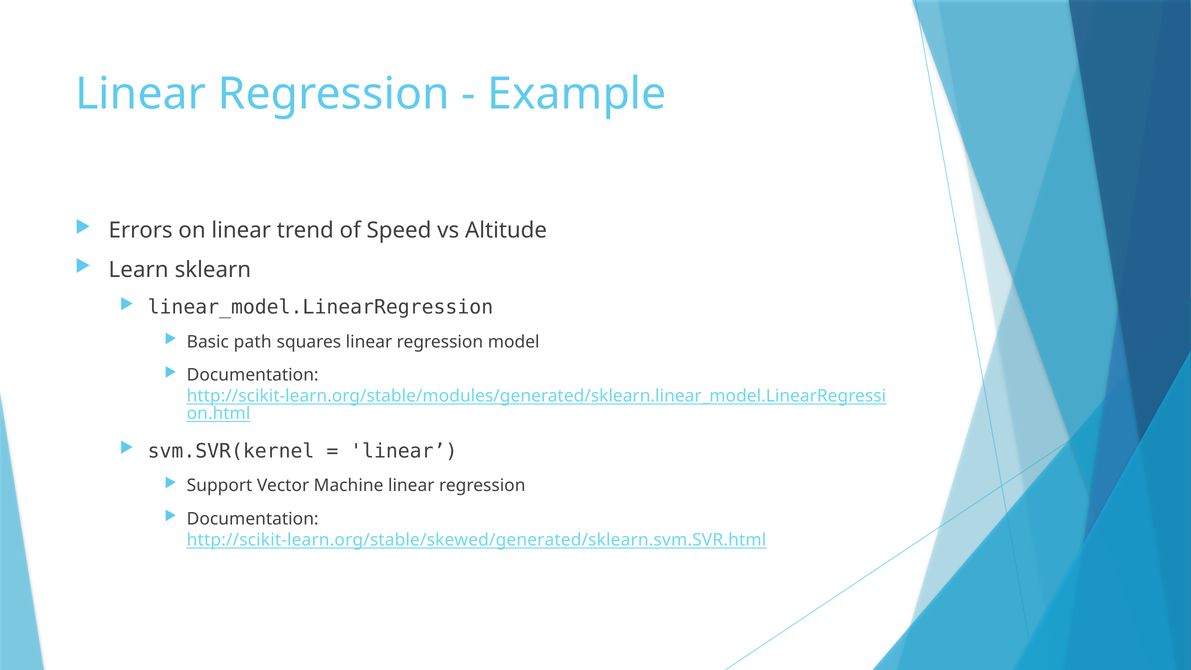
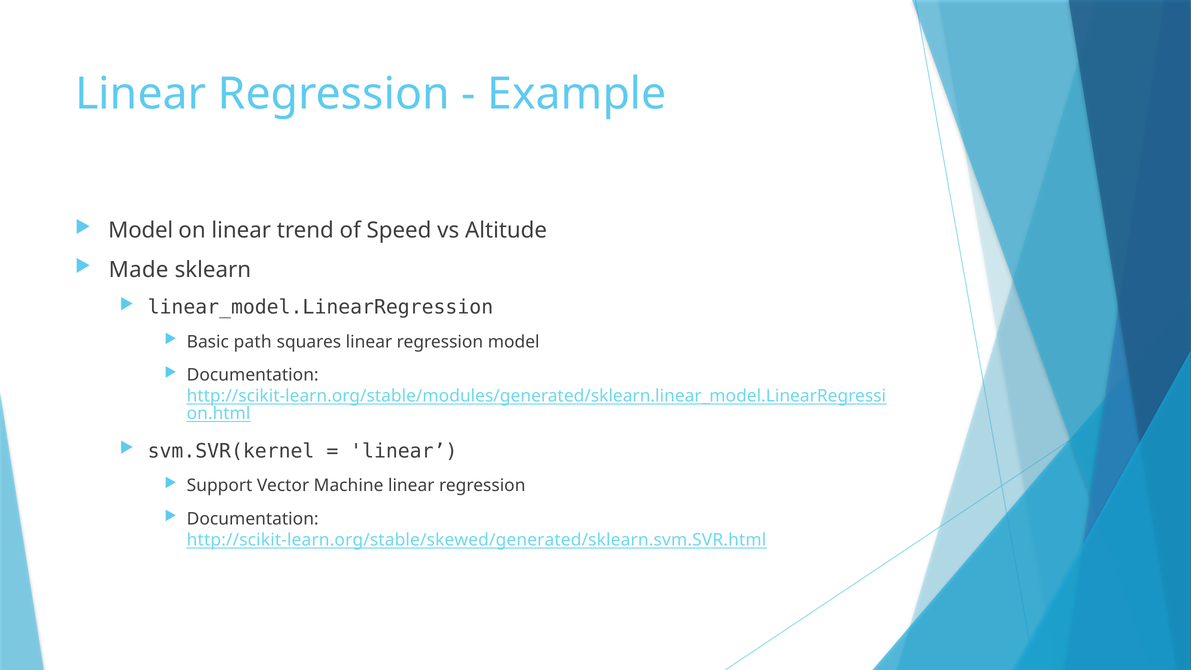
Errors at (141, 230): Errors -> Model
Learn: Learn -> Made
